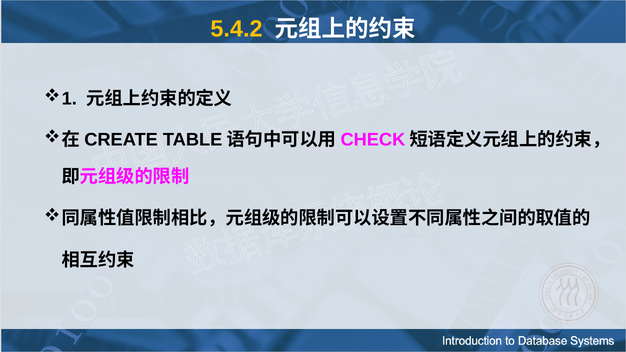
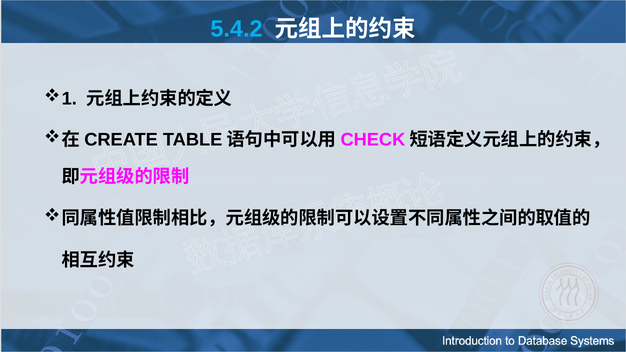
5.4.2 colour: yellow -> light blue
